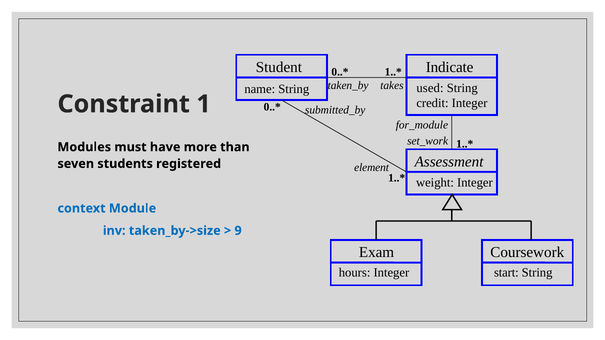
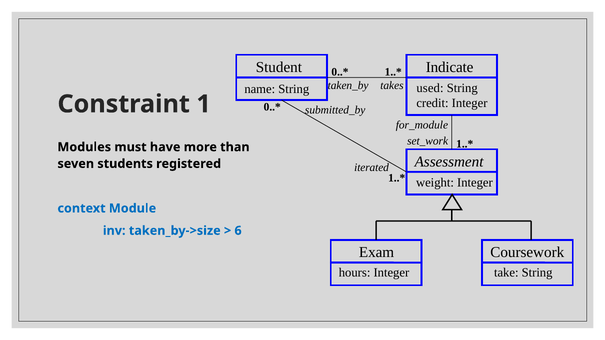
element: element -> iterated
9: 9 -> 6
start: start -> take
